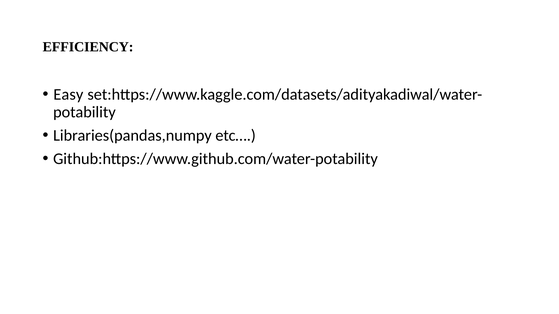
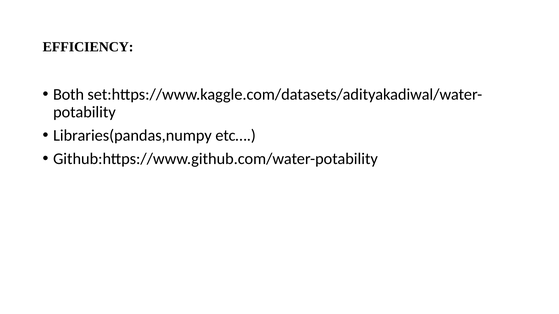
Easy: Easy -> Both
